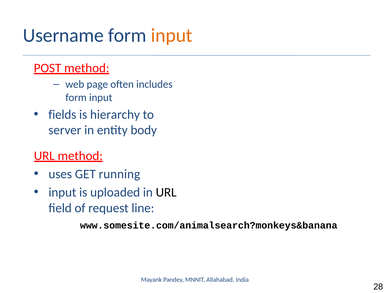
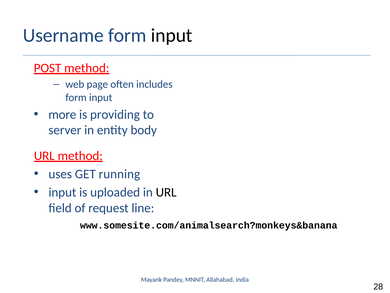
input at (172, 35) colour: orange -> black
fields: fields -> more
hierarchy: hierarchy -> providing
